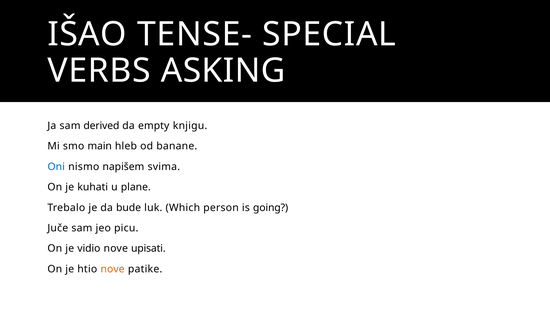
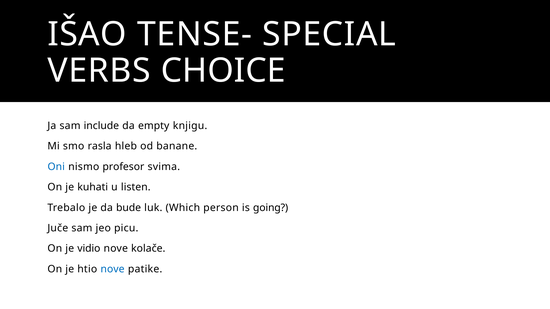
ASKING: ASKING -> CHOICE
derived: derived -> include
main: main -> rasla
napišem: napišem -> profesor
plane: plane -> listen
upisati: upisati -> kolače
nove at (113, 269) colour: orange -> blue
